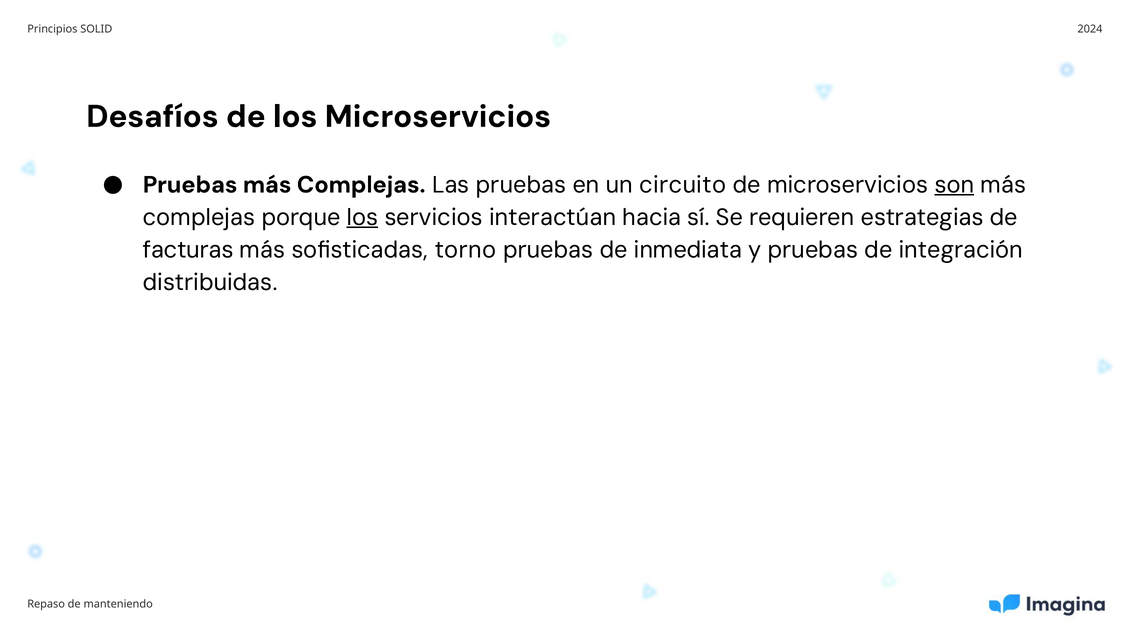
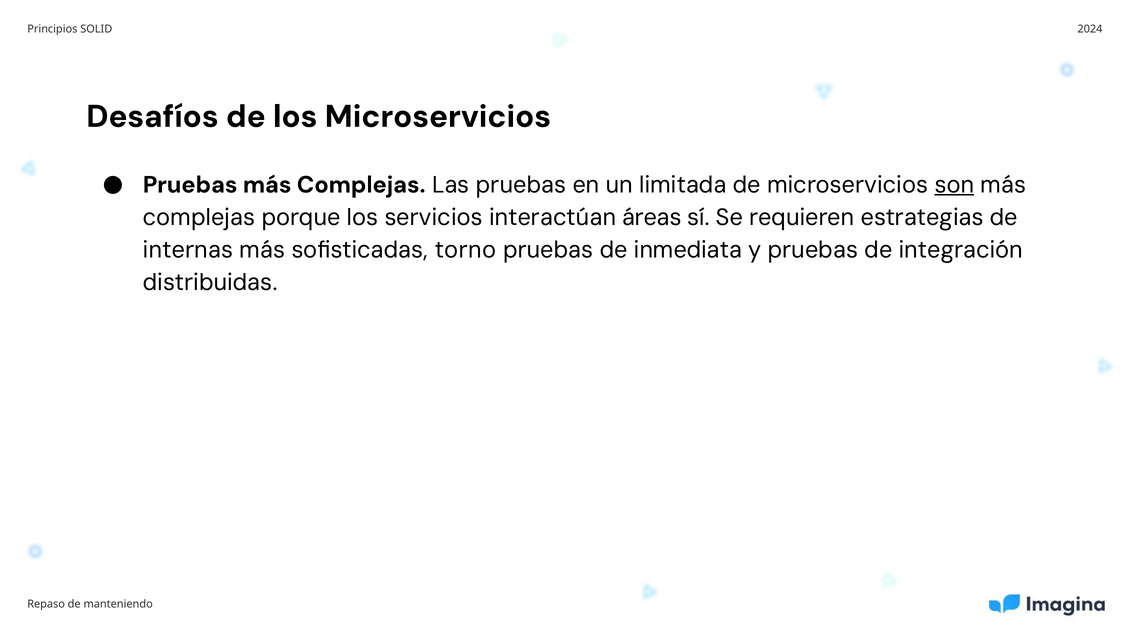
circuito: circuito -> limitada
los at (362, 217) underline: present -> none
hacia: hacia -> áreas
facturas: facturas -> internas
